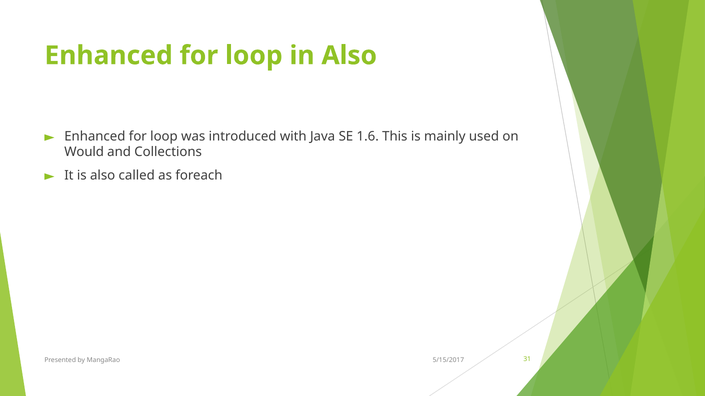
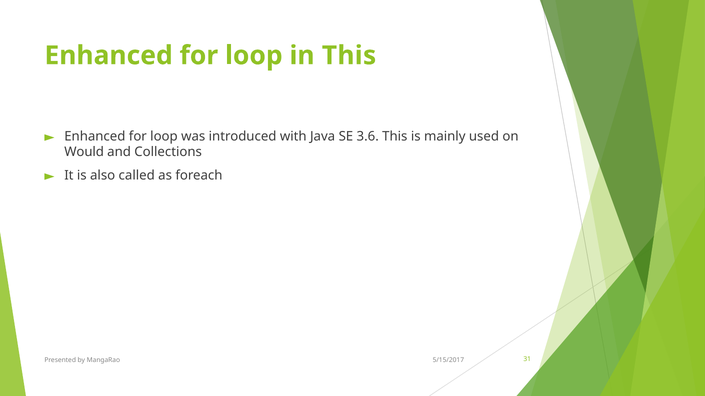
in Also: Also -> This
1.6: 1.6 -> 3.6
